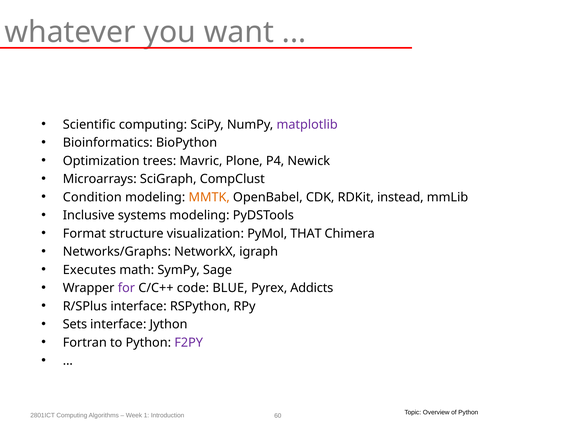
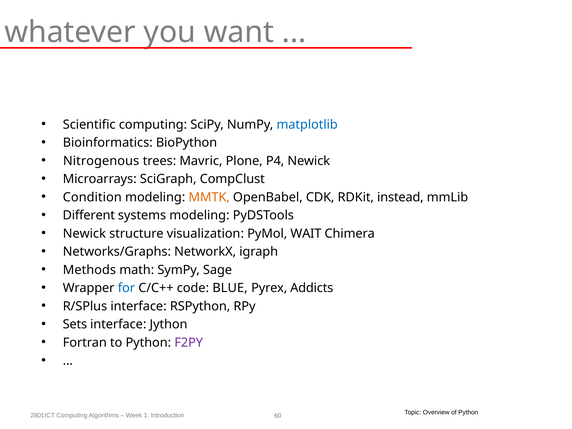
matplotlib colour: purple -> blue
Optimization: Optimization -> Nitrogenous
Inclusive: Inclusive -> Different
Format at (84, 234): Format -> Newick
THAT: THAT -> WAIT
Executes: Executes -> Methods
for colour: purple -> blue
